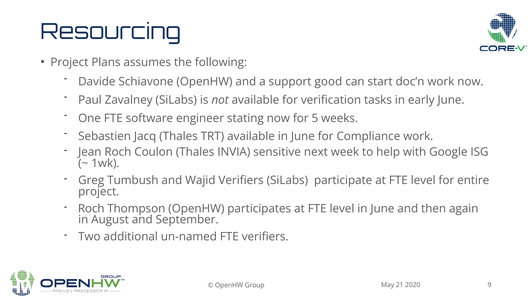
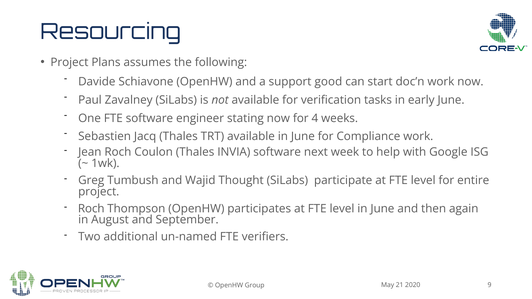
5: 5 -> 4
INVIA sensitive: sensitive -> software
Wajid Verifiers: Verifiers -> Thought
